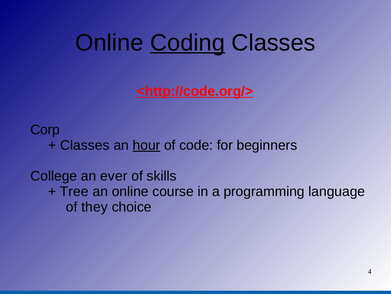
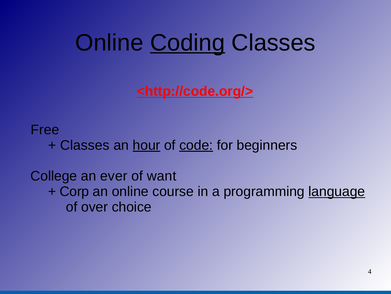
Corp: Corp -> Free
code underline: none -> present
skills: skills -> want
Tree: Tree -> Corp
language underline: none -> present
they: they -> over
